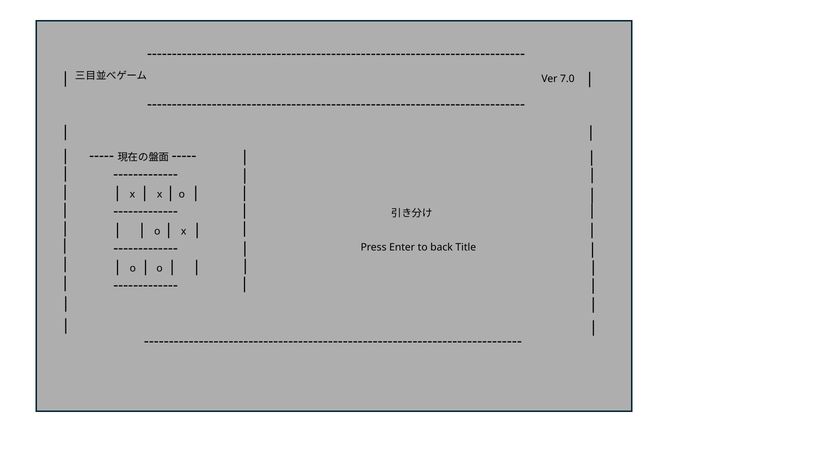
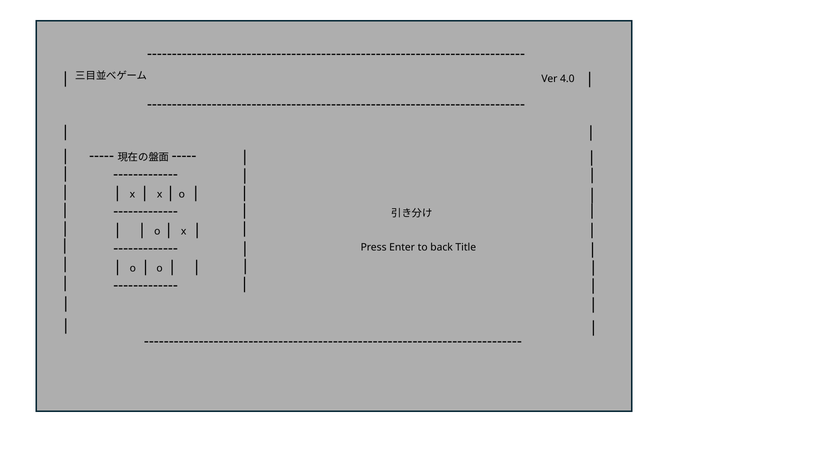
7.0: 7.0 -> 4.0
